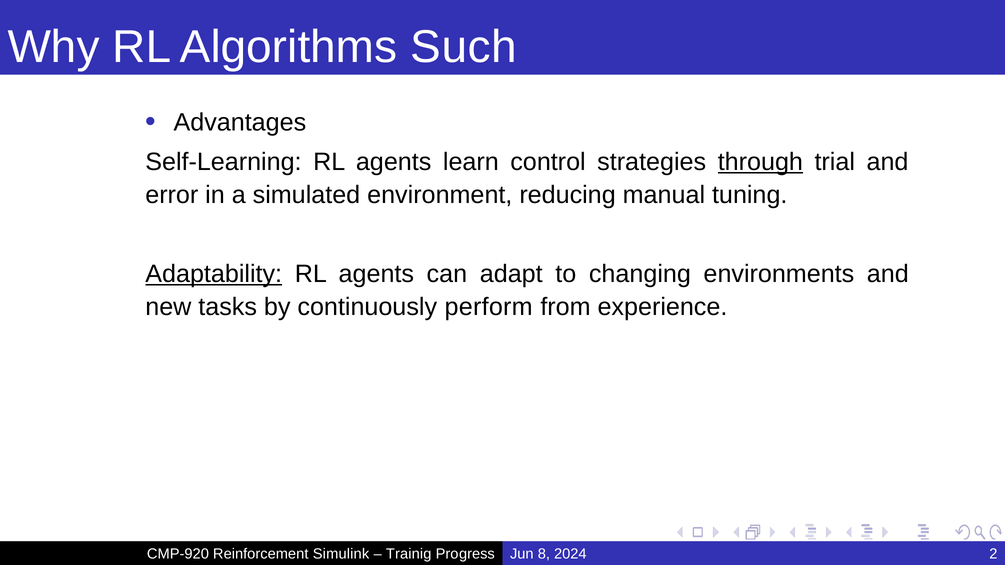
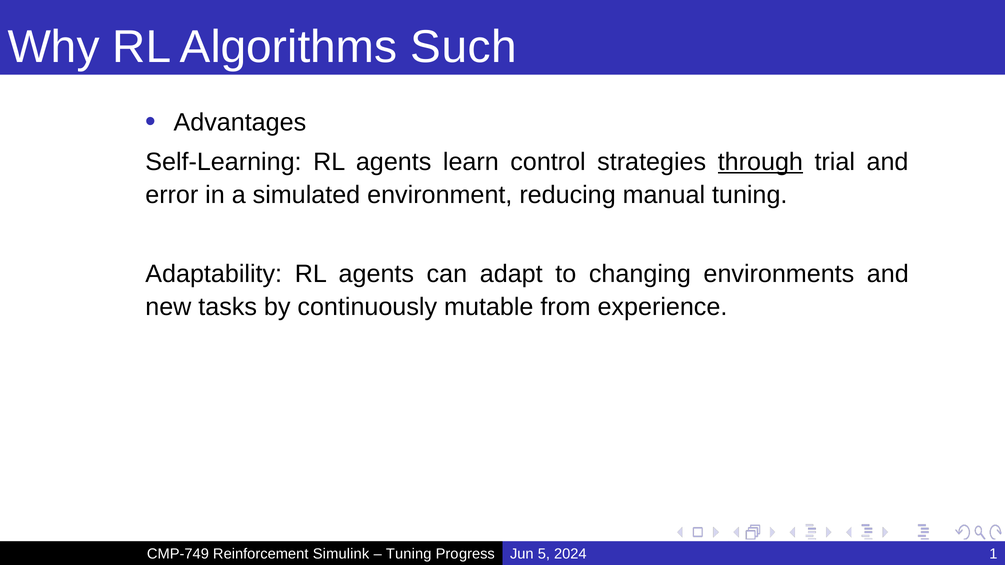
Adaptability underline: present -> none
perform: perform -> mutable
CMP-920: CMP-920 -> CMP-749
Trainig at (409, 554): Trainig -> Tuning
8: 8 -> 5
2: 2 -> 1
